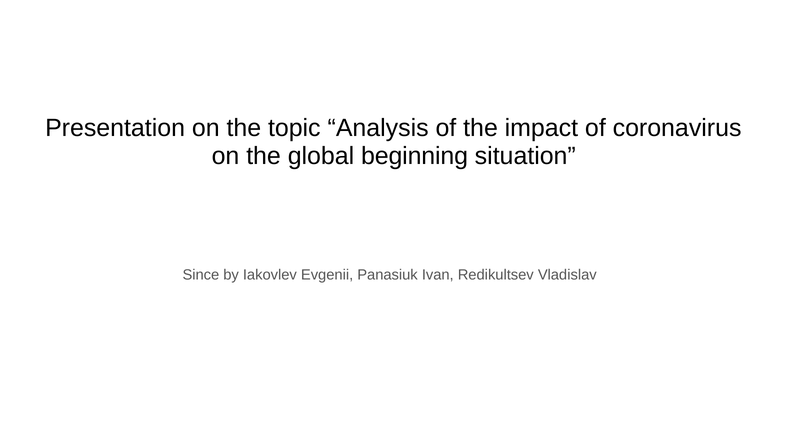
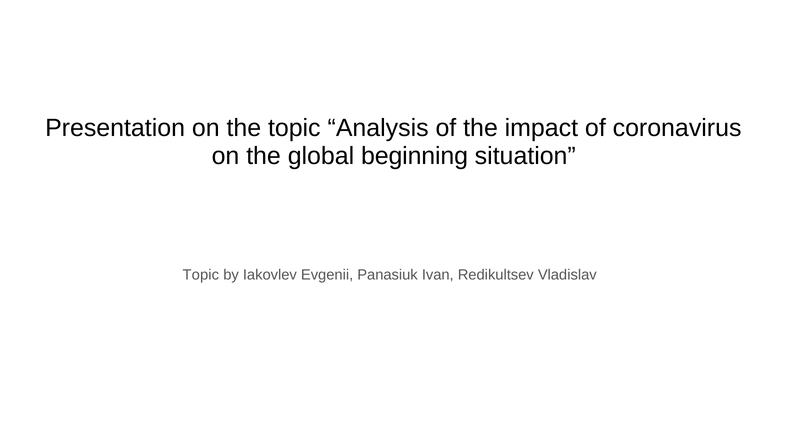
Since at (201, 275): Since -> Topic
